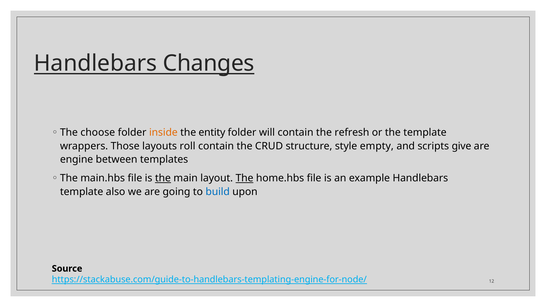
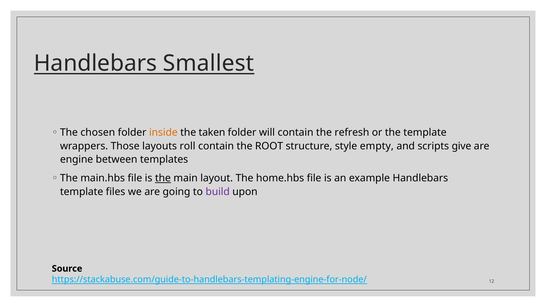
Changes: Changes -> Smallest
choose: choose -> chosen
entity: entity -> taken
CRUD: CRUD -> ROOT
The at (244, 178) underline: present -> none
also: also -> files
build colour: blue -> purple
